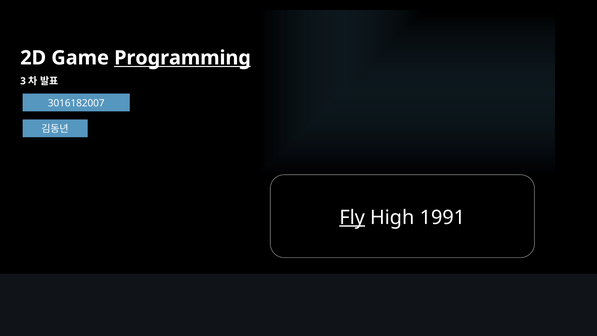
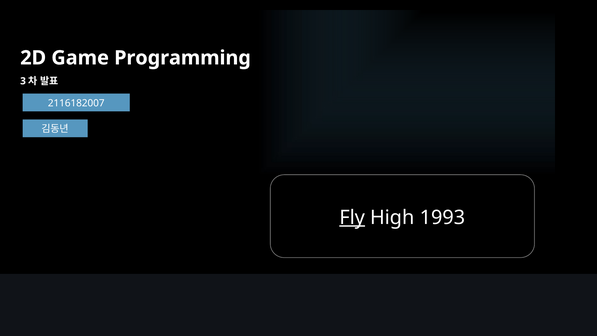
Programming underline: present -> none
3016182007: 3016182007 -> 2116182007
1991: 1991 -> 1993
